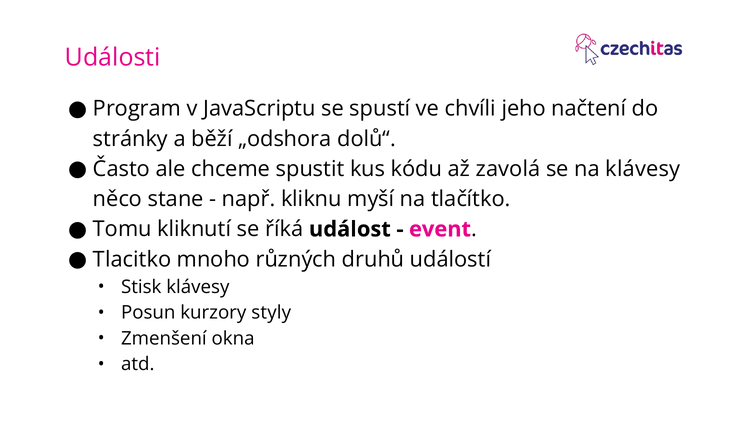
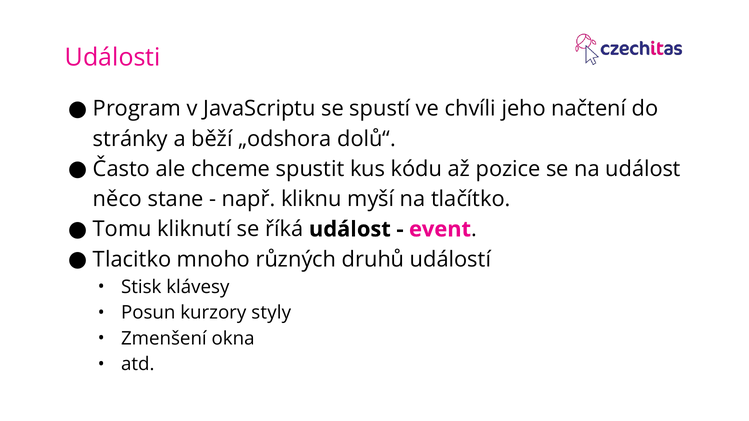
zavolá: zavolá -> pozice
na klávesy: klávesy -> událost
